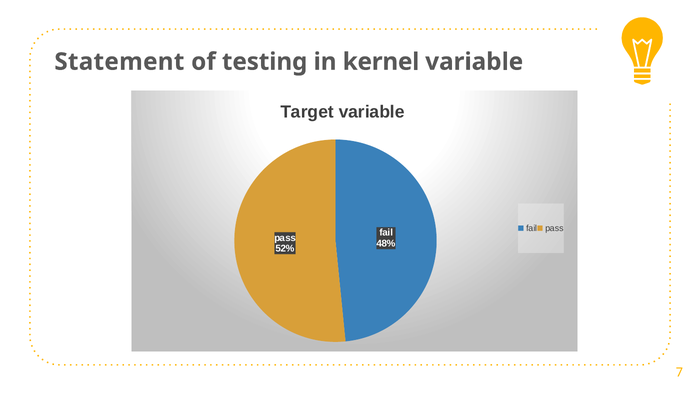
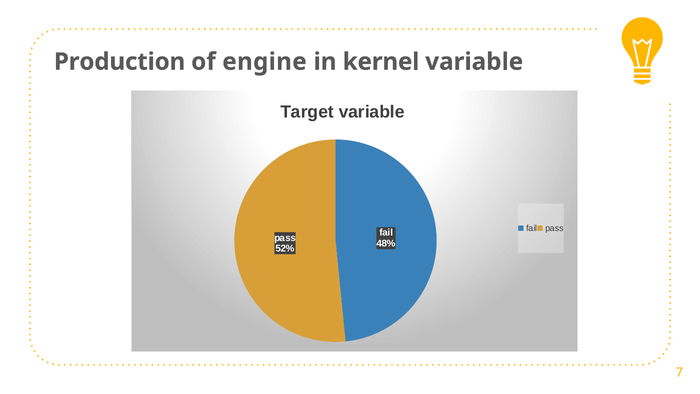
Statement: Statement -> Production
testing: testing -> engine
